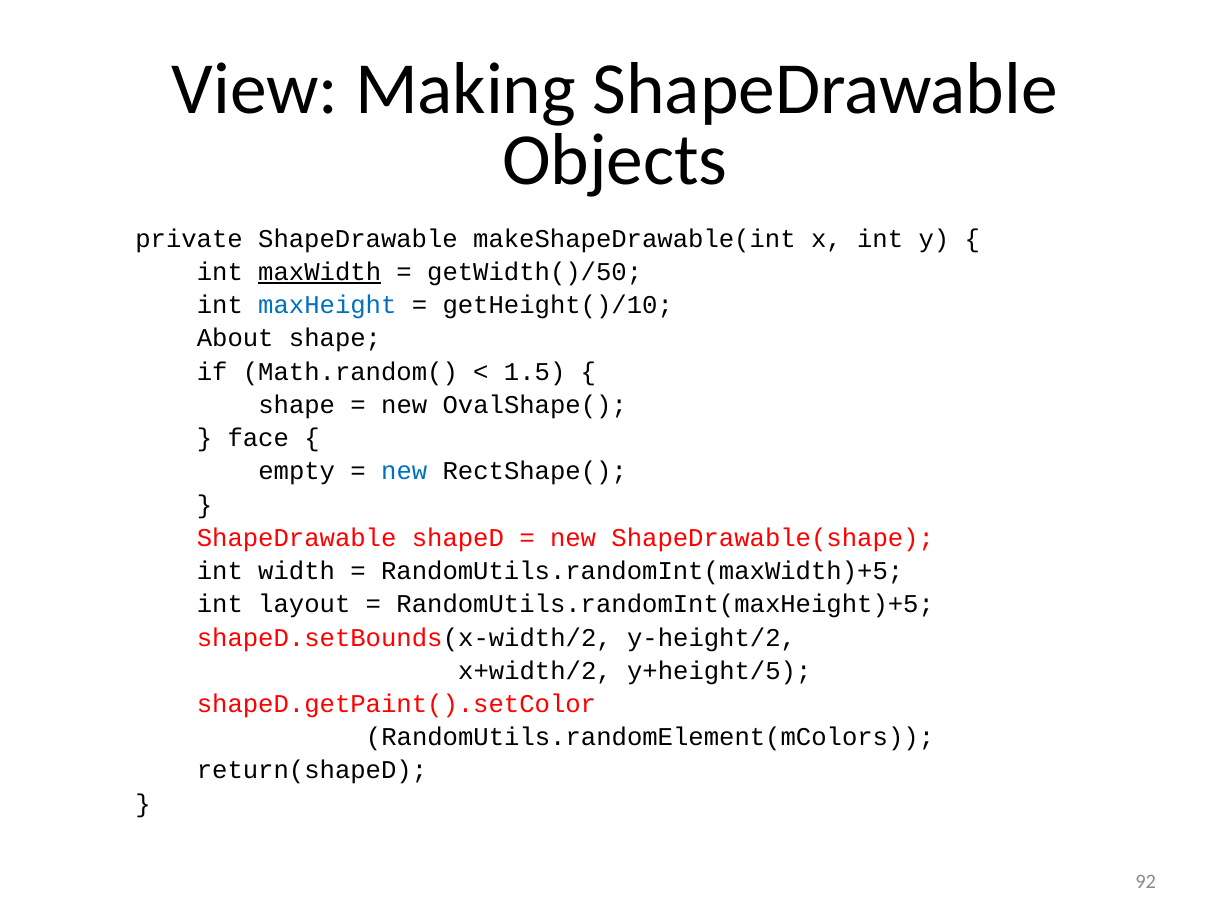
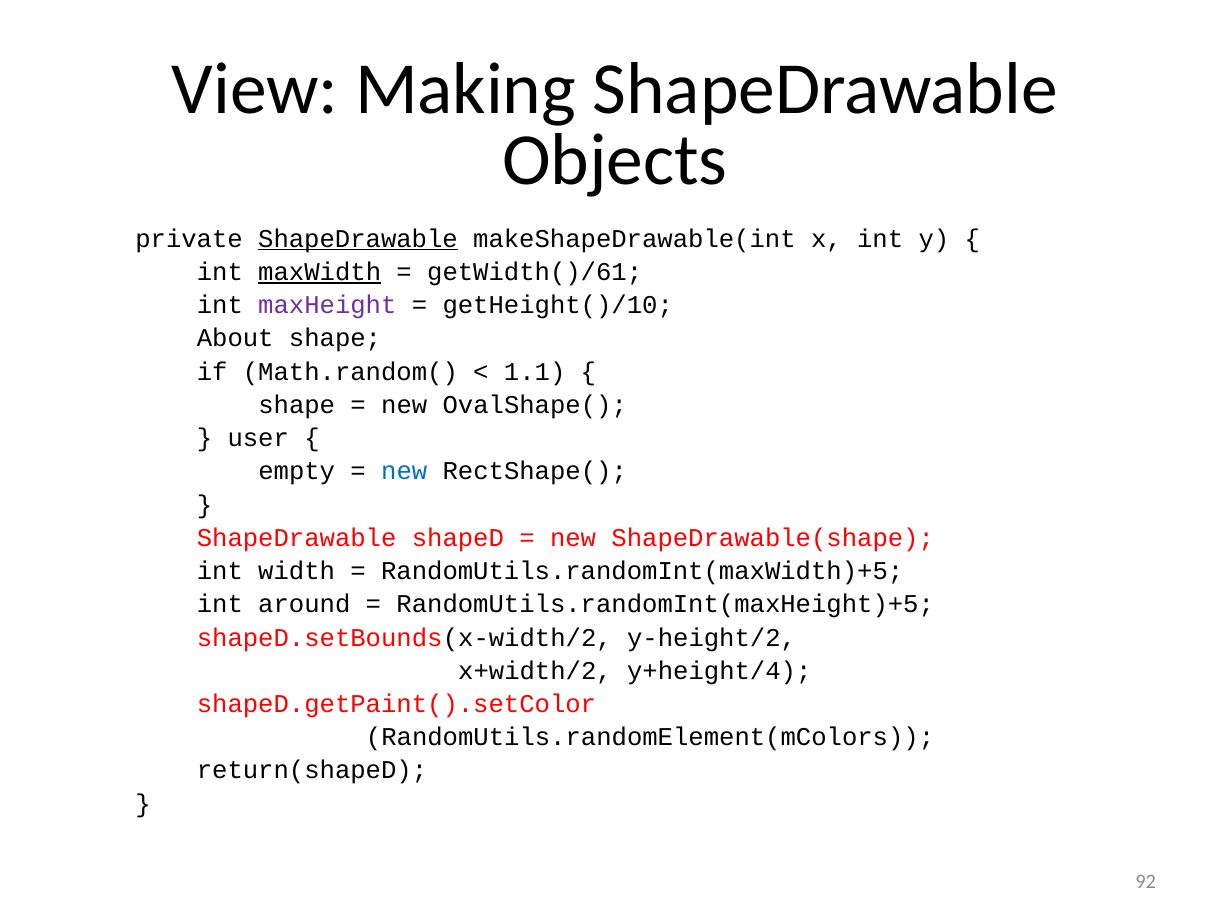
ShapeDrawable at (358, 239) underline: none -> present
getWidth()/50: getWidth()/50 -> getWidth()/61
maxHeight colour: blue -> purple
1.5: 1.5 -> 1.1
face: face -> user
layout: layout -> around
y+height/5: y+height/5 -> y+height/4
